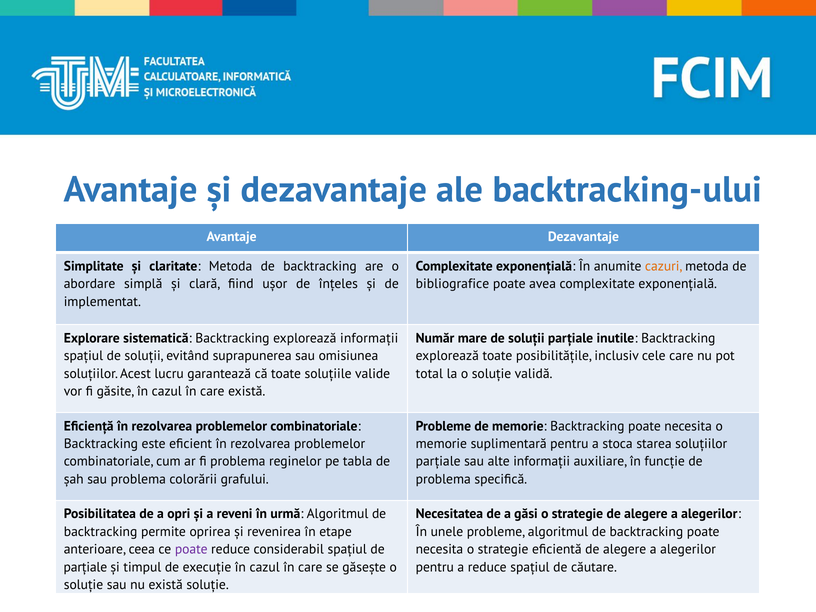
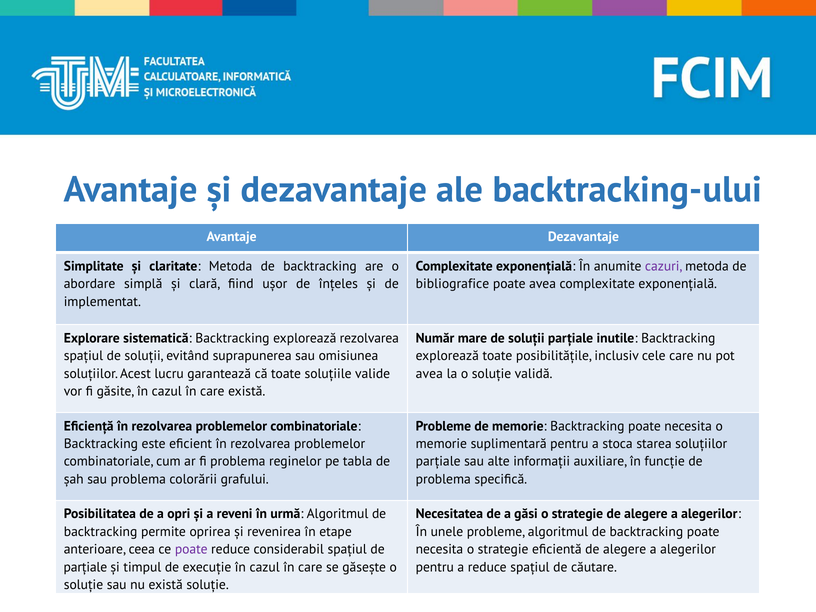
cazuri colour: orange -> purple
explorează informații: informații -> rezolvarea
total at (429, 374): total -> avea
